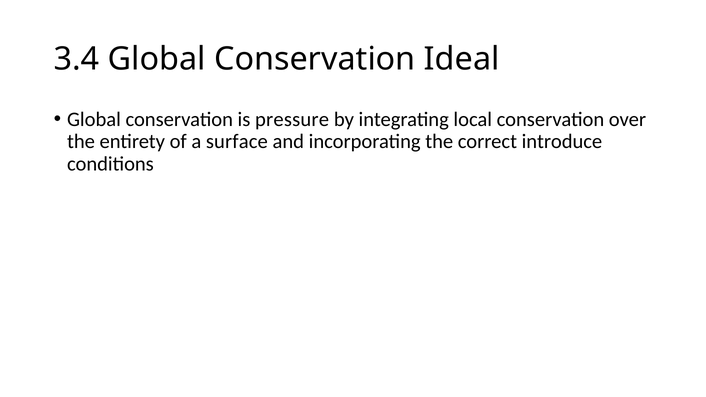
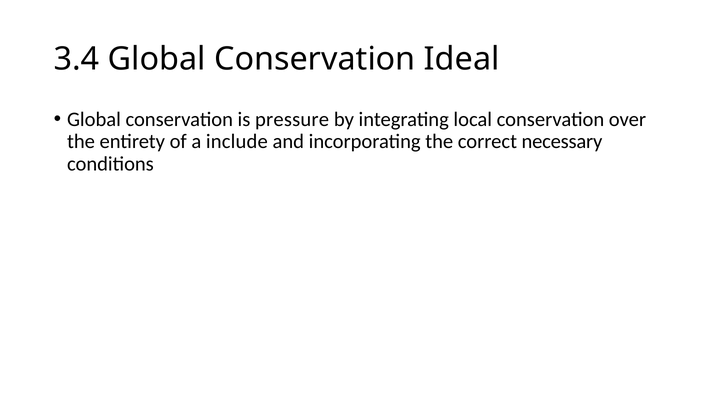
surface: surface -> include
introduce: introduce -> necessary
